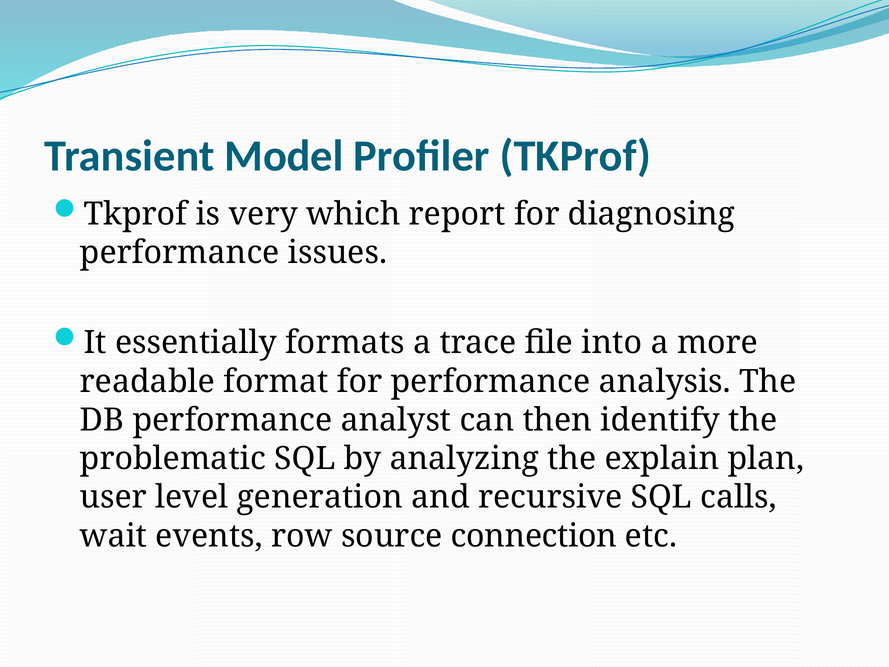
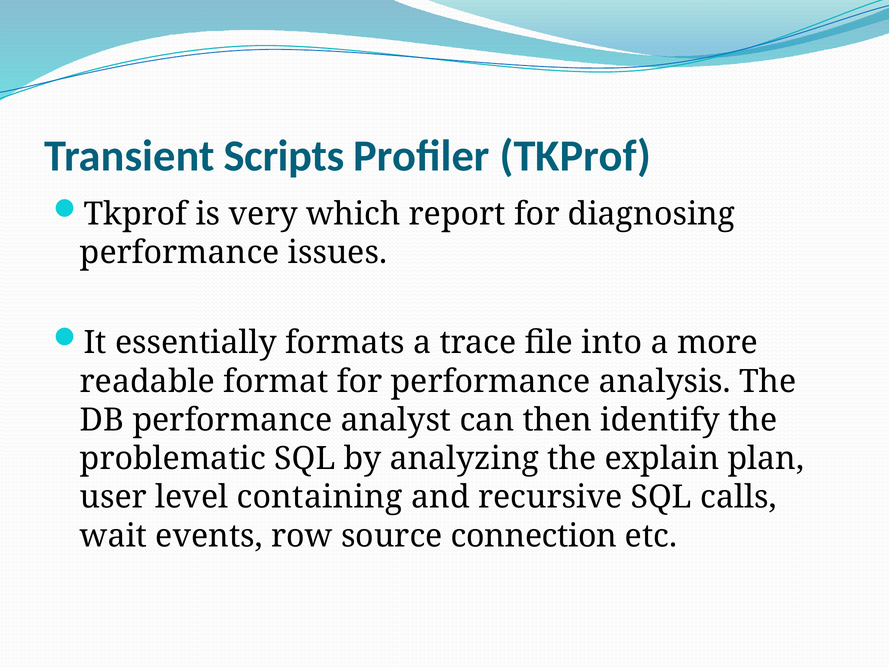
Model: Model -> Scripts
generation: generation -> containing
